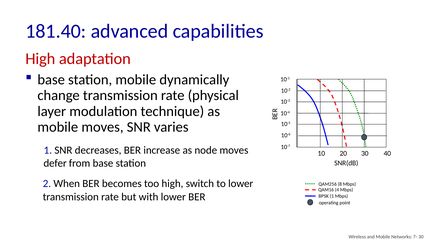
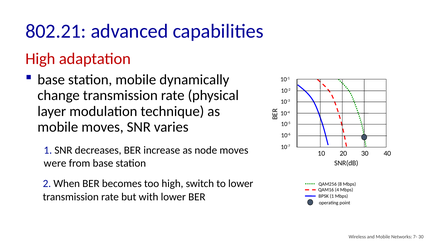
181.40: 181.40 -> 802.21
defer: defer -> were
